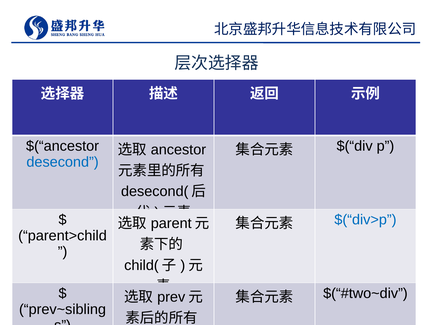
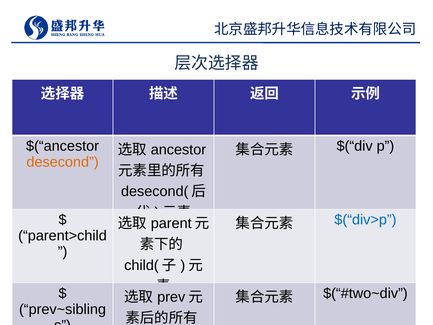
desecond colour: blue -> orange
